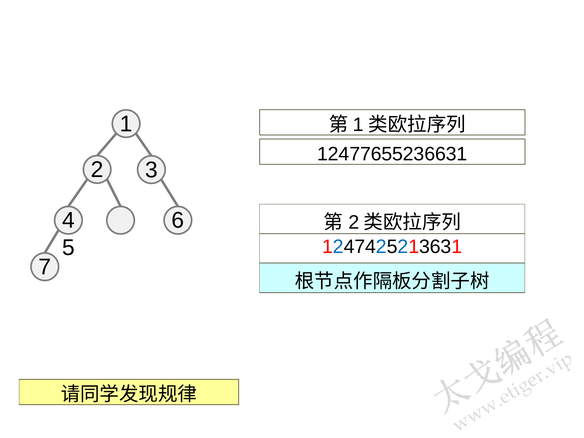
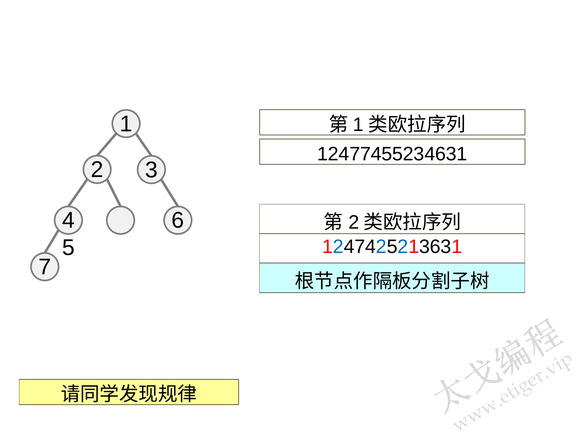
12477655236631: 12477655236631 -> 12477455234631
